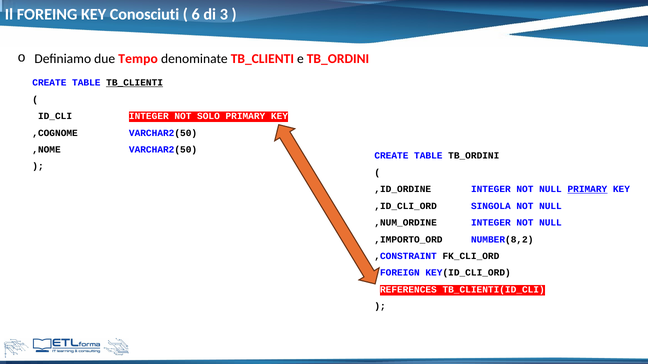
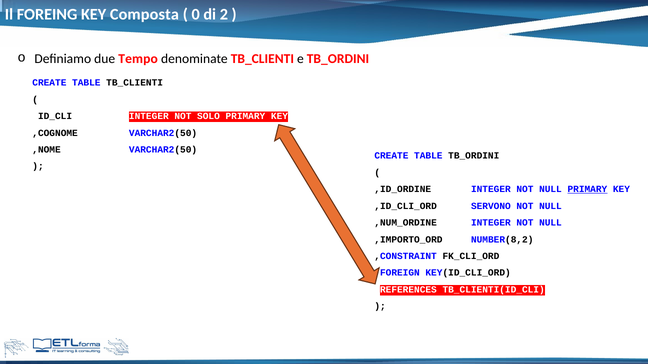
Conosciuti: Conosciuti -> Composta
6: 6 -> 0
3: 3 -> 2
TB_CLIENTI at (135, 83) underline: present -> none
SINGOLA: SINGOLA -> SERVONO
